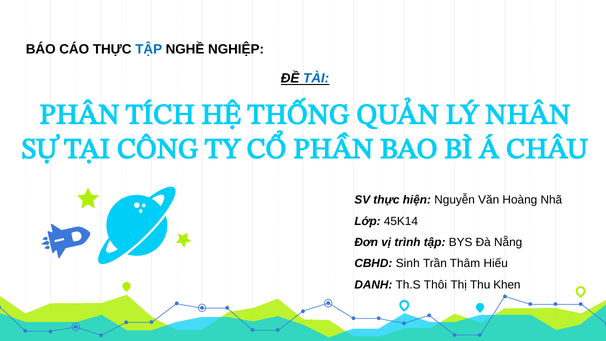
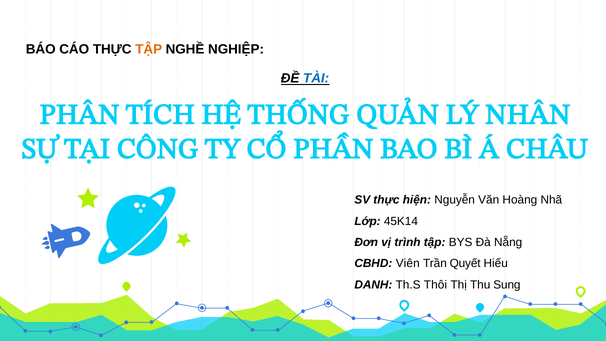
TẬP at (149, 49) colour: blue -> orange
Sinh: Sinh -> Viên
Thâm: Thâm -> Quyết
Khen: Khen -> Sung
